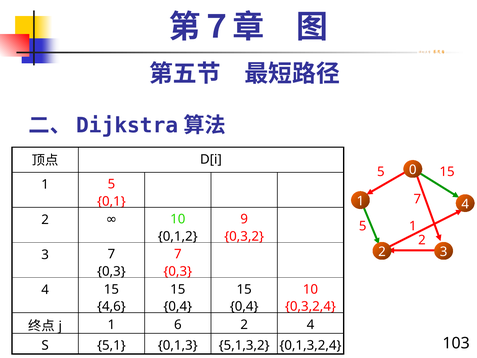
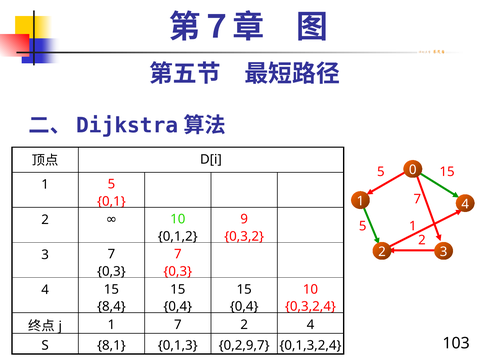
4,6: 4,6 -> 8,4
6 at (178, 325): 6 -> 7
5,1: 5,1 -> 8,1
5,1,3,2: 5,1,3,2 -> 0,2,9,7
